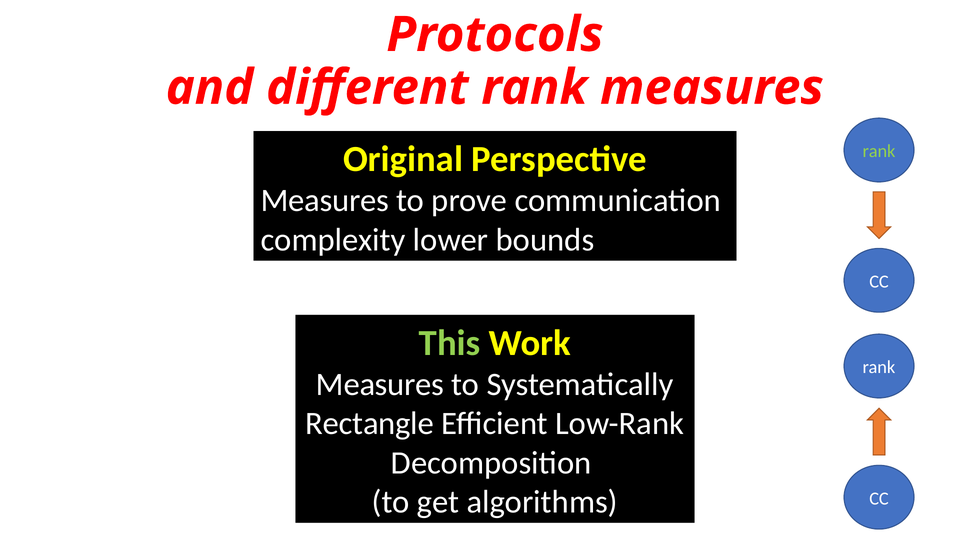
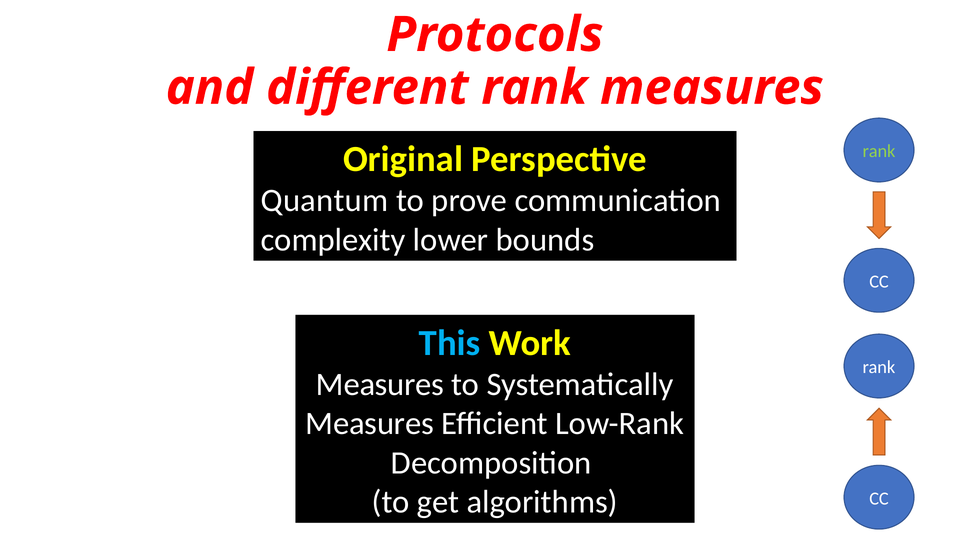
Measures at (325, 201): Measures -> Quantum
This colour: light green -> light blue
Rectangle at (370, 424): Rectangle -> Measures
